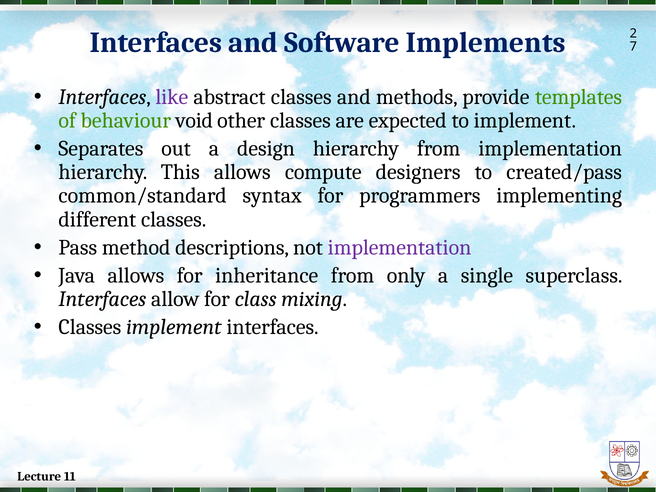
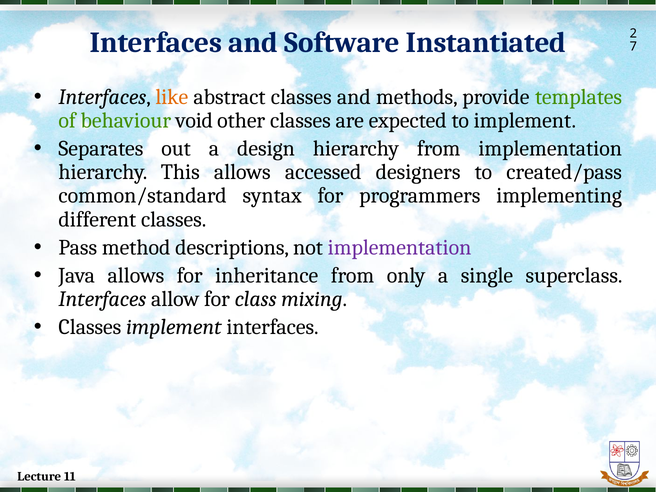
Implements: Implements -> Instantiated
like colour: purple -> orange
compute: compute -> accessed
